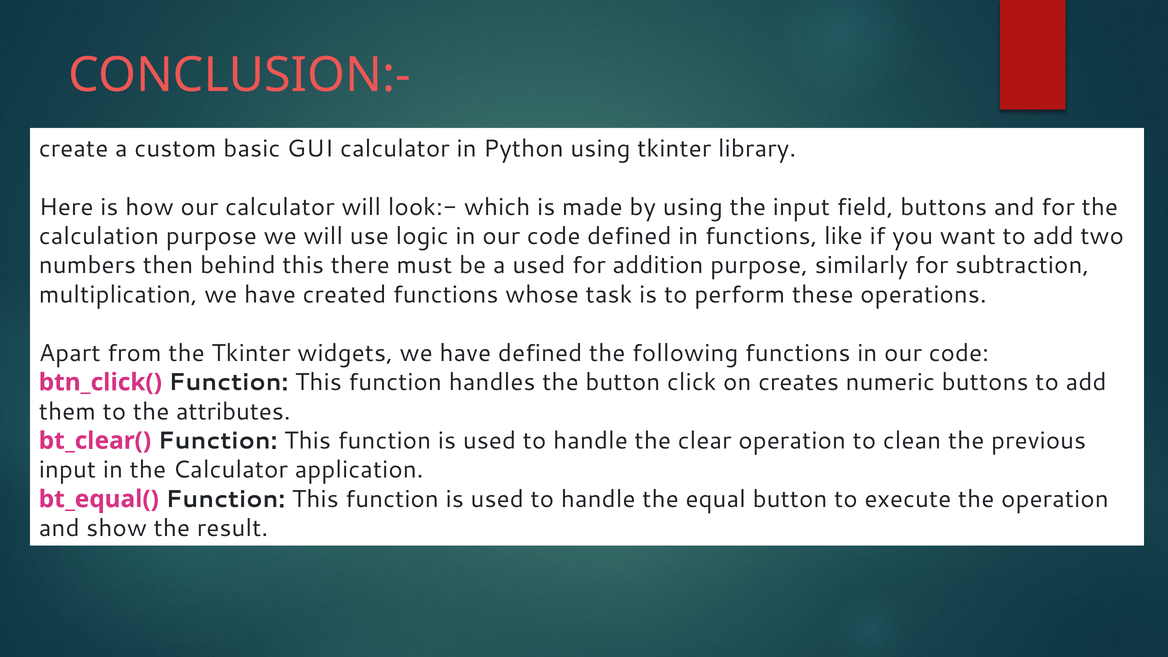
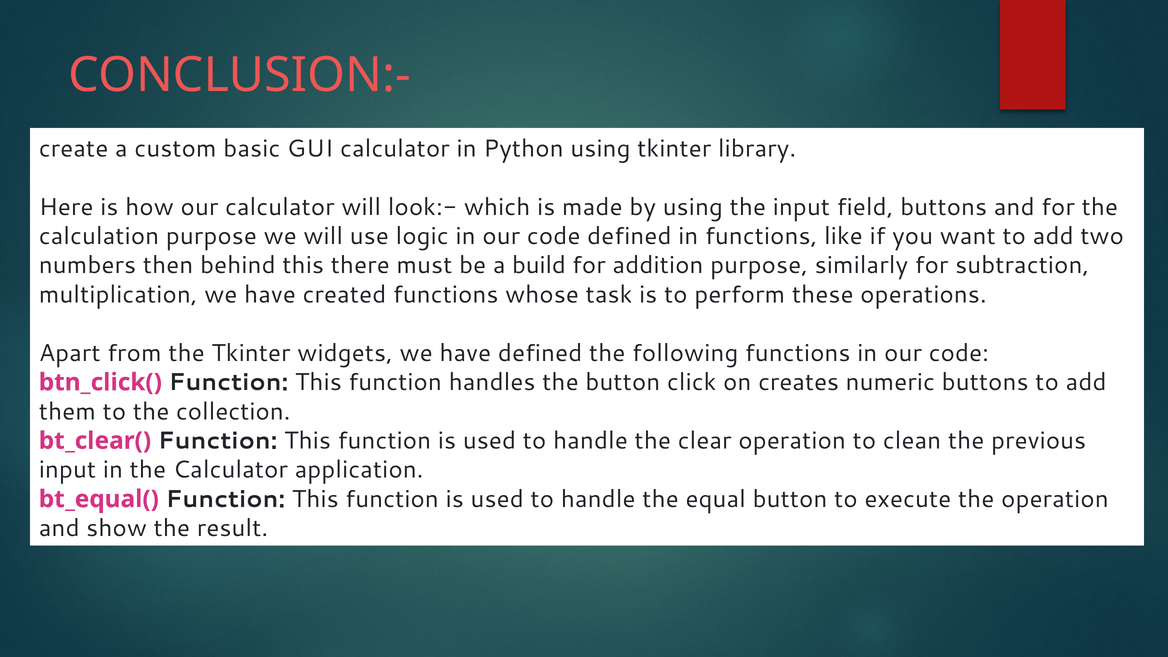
a used: used -> build
attributes: attributes -> collection
